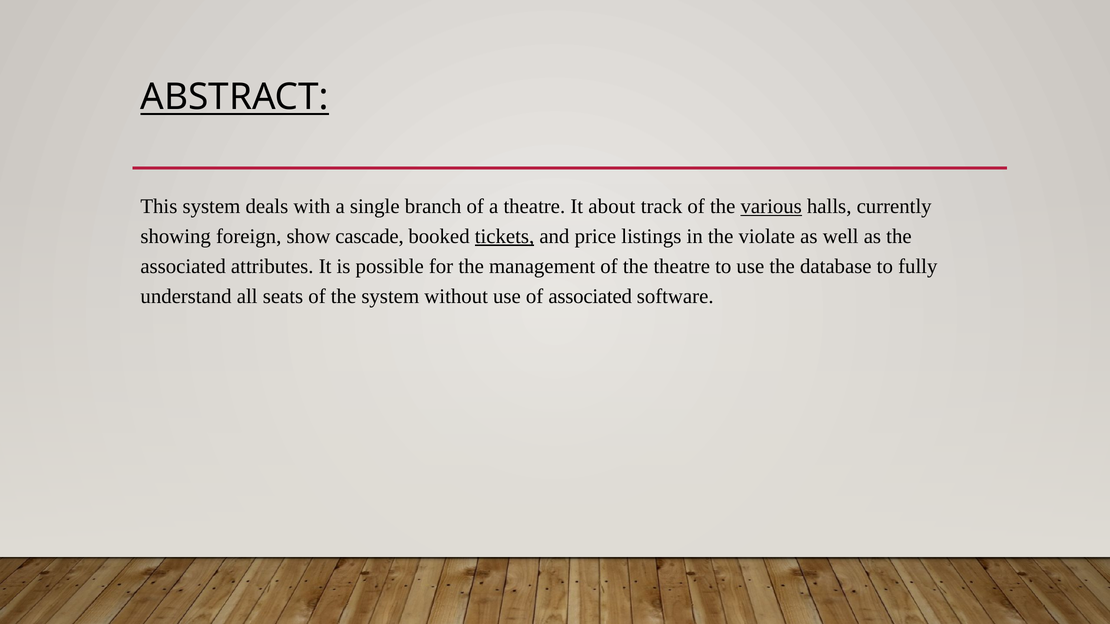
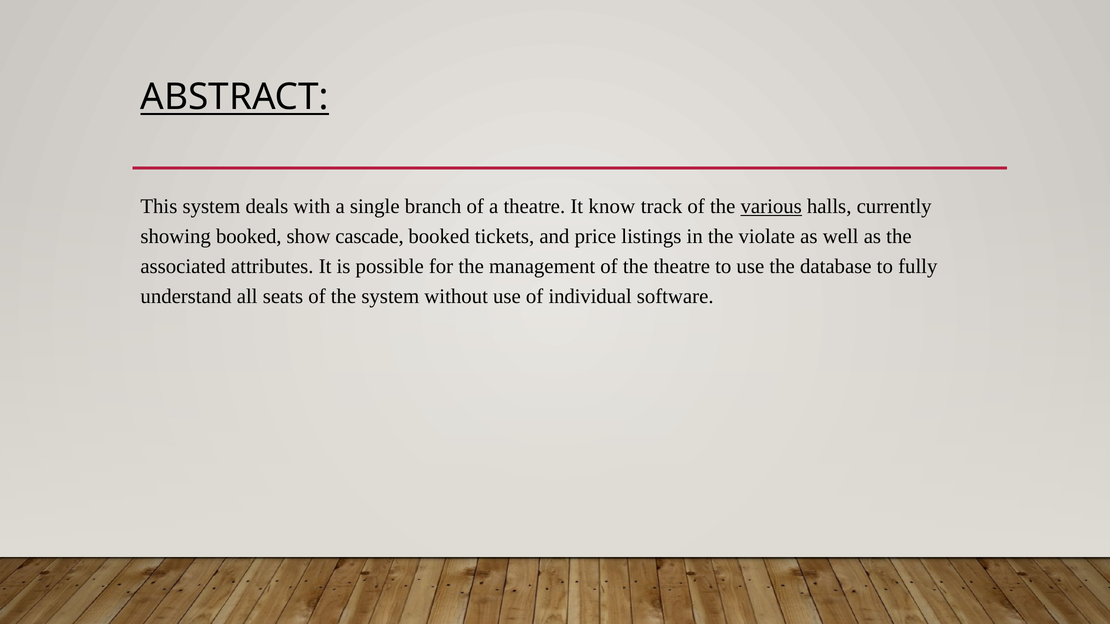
about: about -> know
showing foreign: foreign -> booked
tickets underline: present -> none
of associated: associated -> individual
